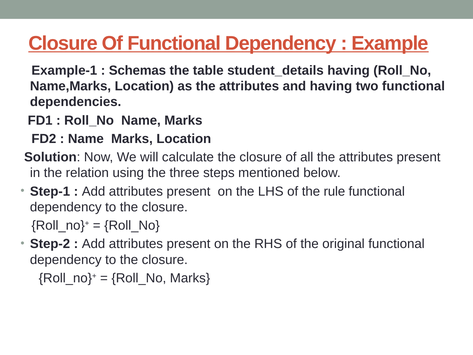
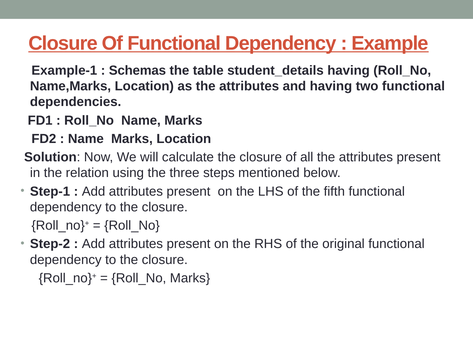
rule: rule -> fifth
